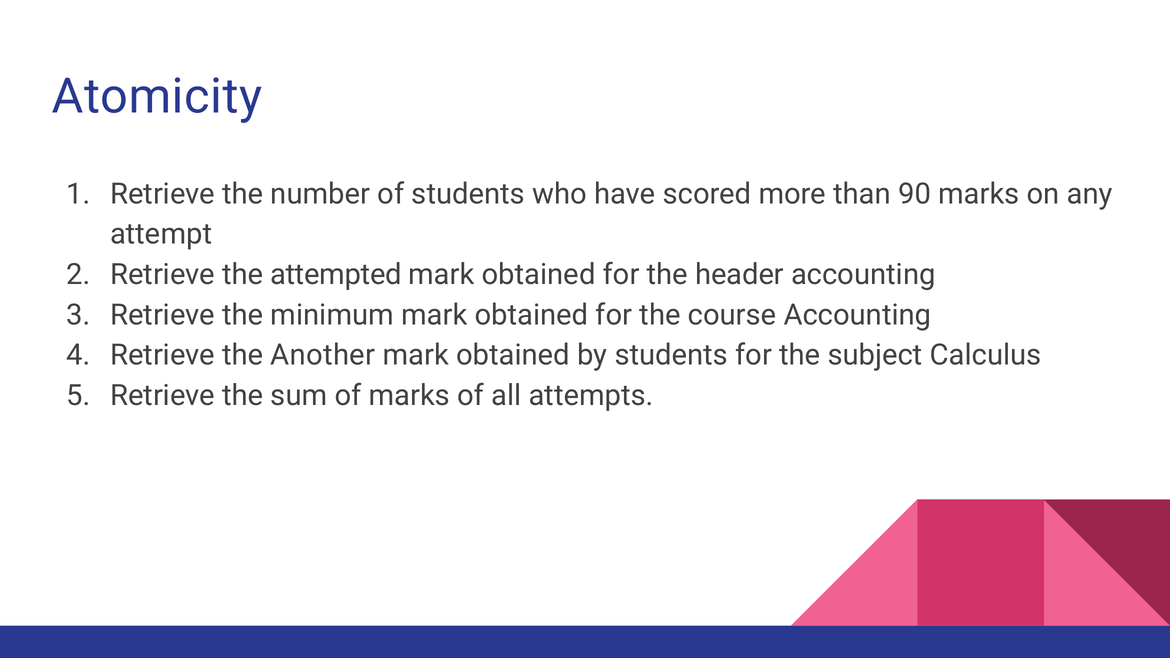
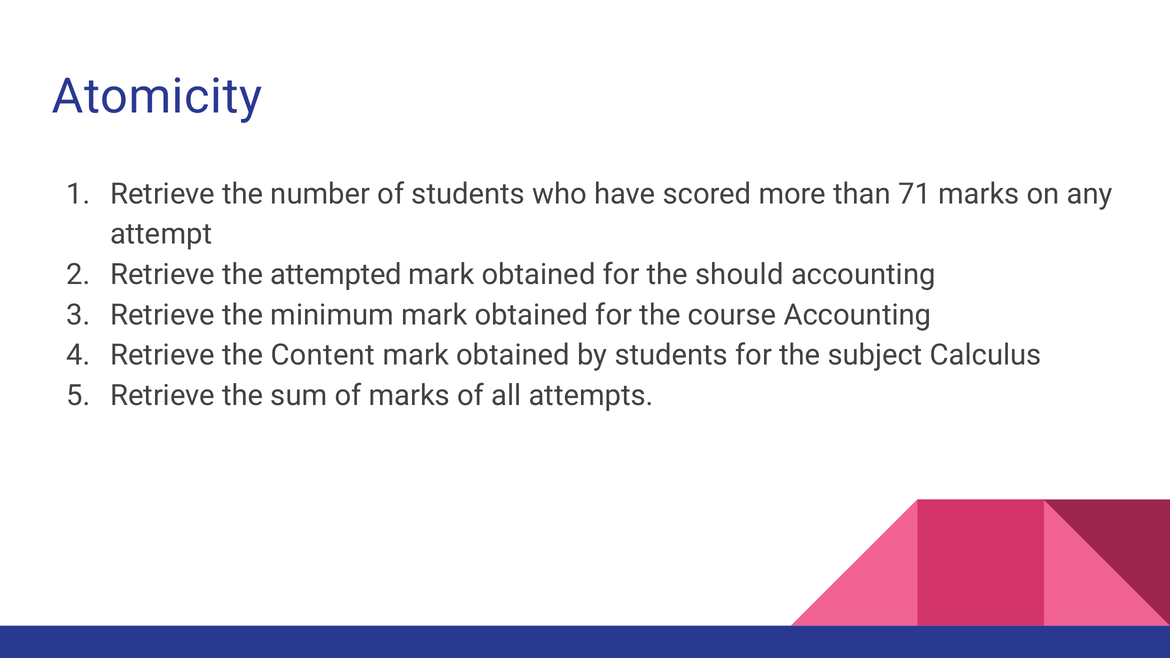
90: 90 -> 71
header: header -> should
Another: Another -> Content
